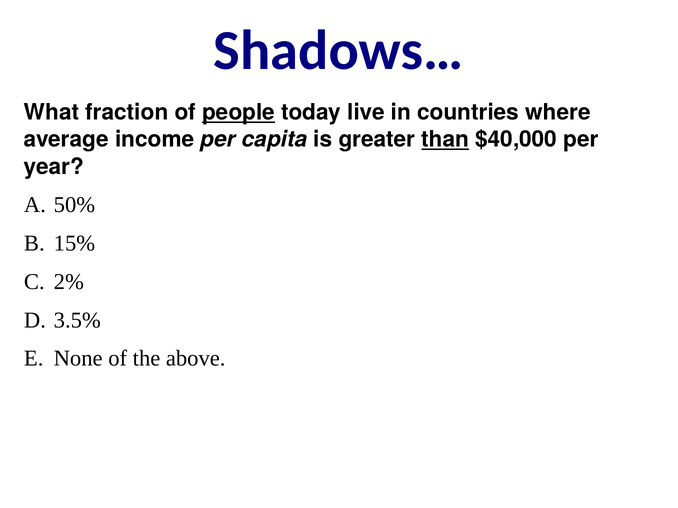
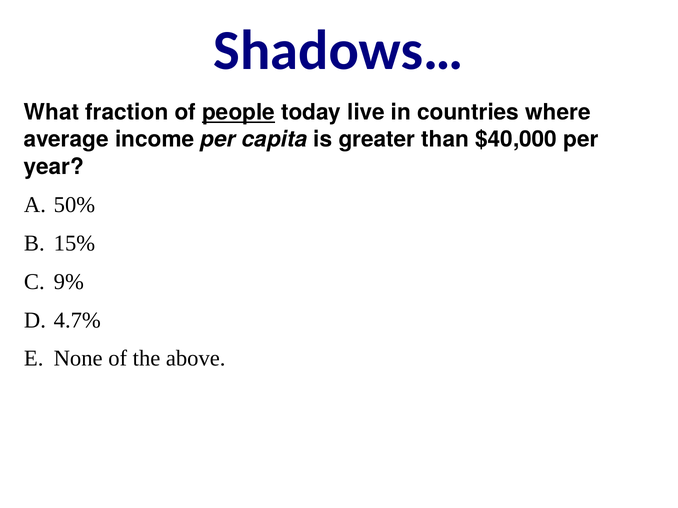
than underline: present -> none
2%: 2% -> 9%
3.5%: 3.5% -> 4.7%
